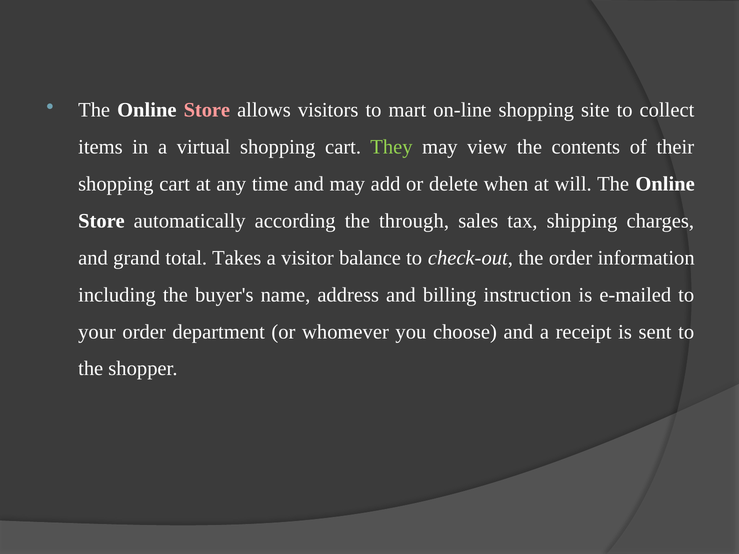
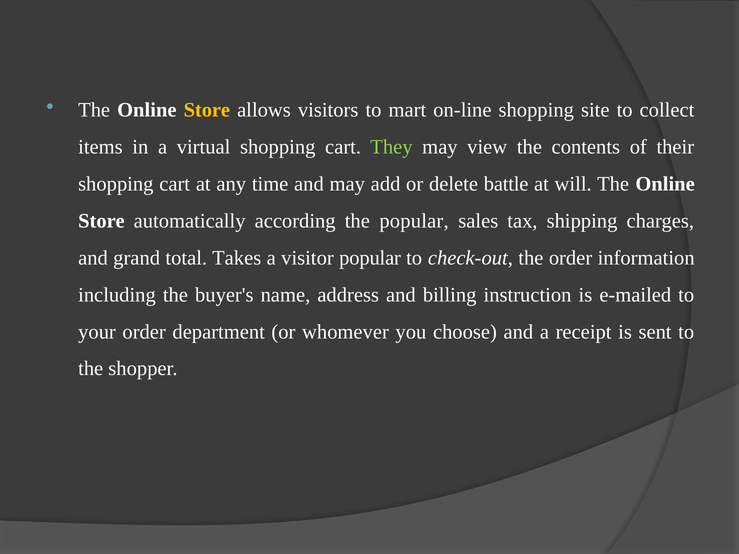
Store at (207, 110) colour: pink -> yellow
when: when -> battle
the through: through -> popular
visitor balance: balance -> popular
